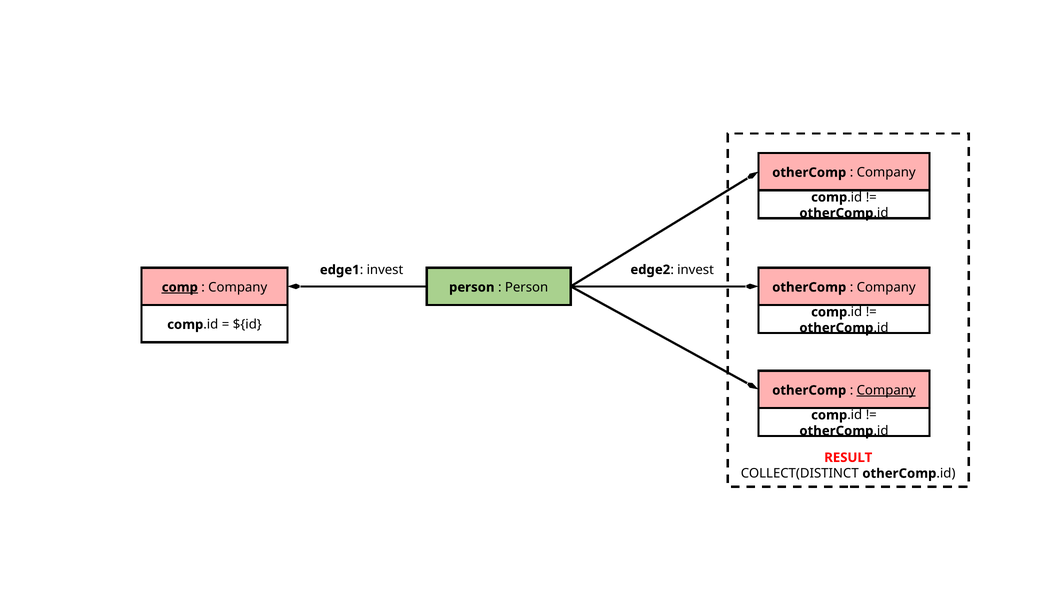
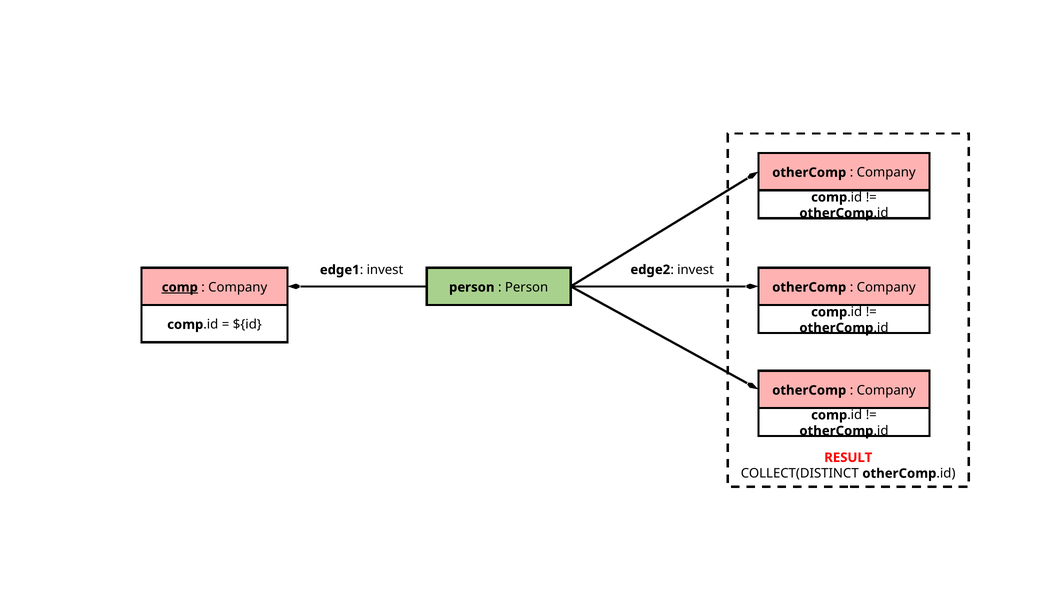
Company at (886, 390) underline: present -> none
